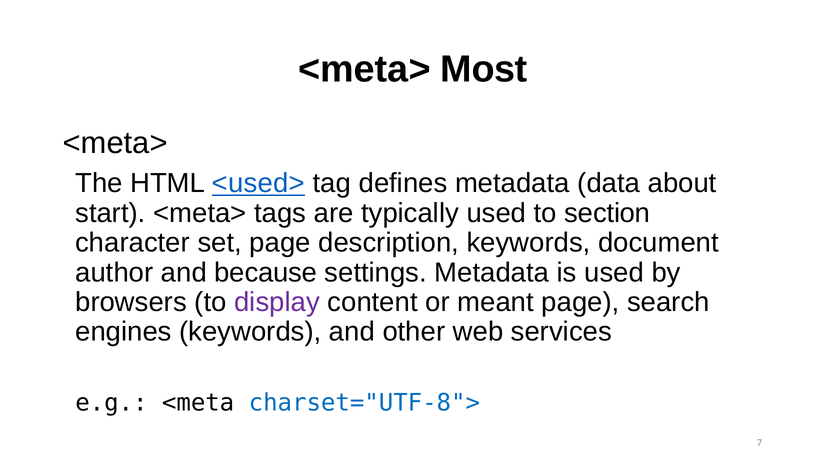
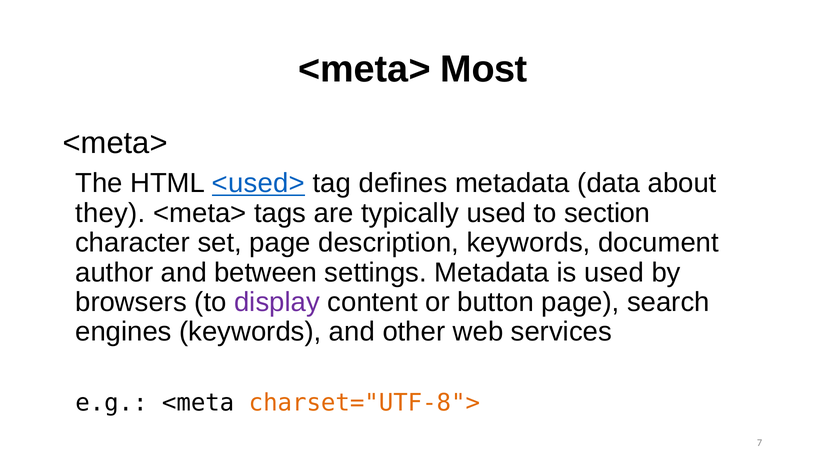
start: start -> they
because: because -> between
meant: meant -> button
charset="UTF-8"> colour: blue -> orange
